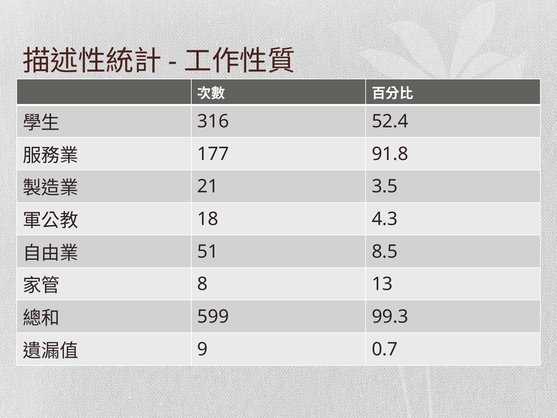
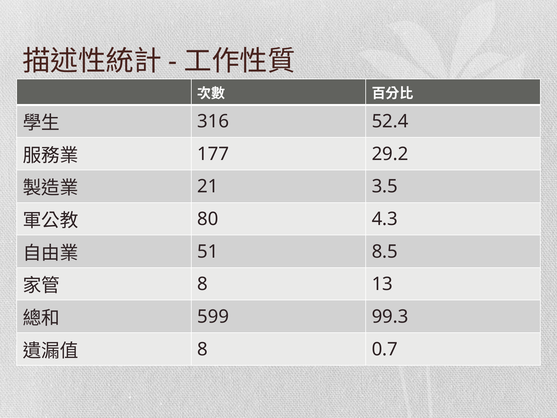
91.8: 91.8 -> 29.2
18: 18 -> 80
9 at (203, 349): 9 -> 8
